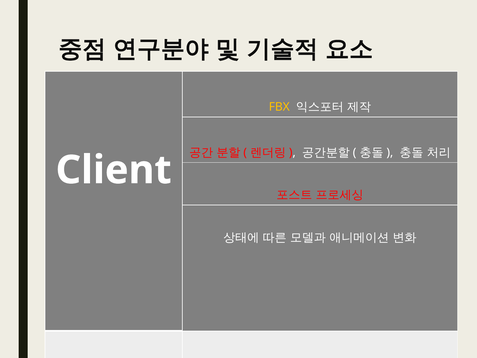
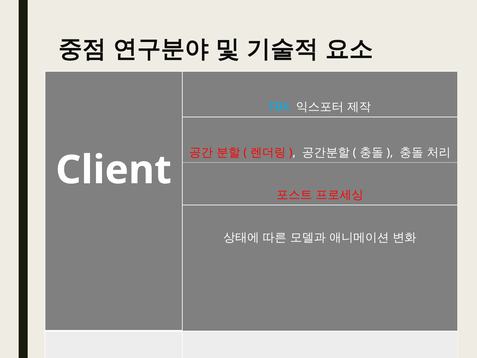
FBX colour: yellow -> light blue
